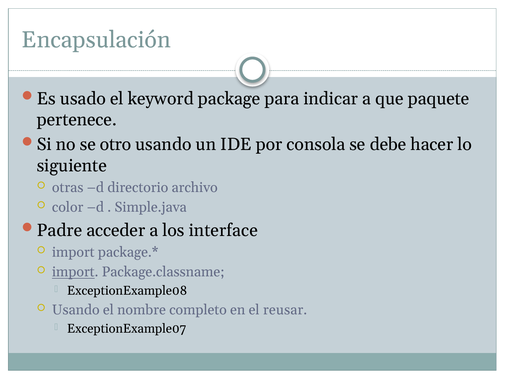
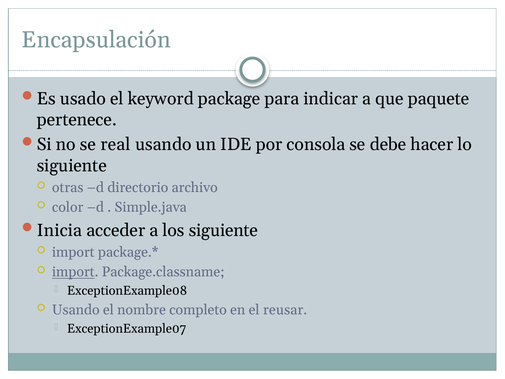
otro: otro -> real
Padre: Padre -> Inicia
los interface: interface -> siguiente
